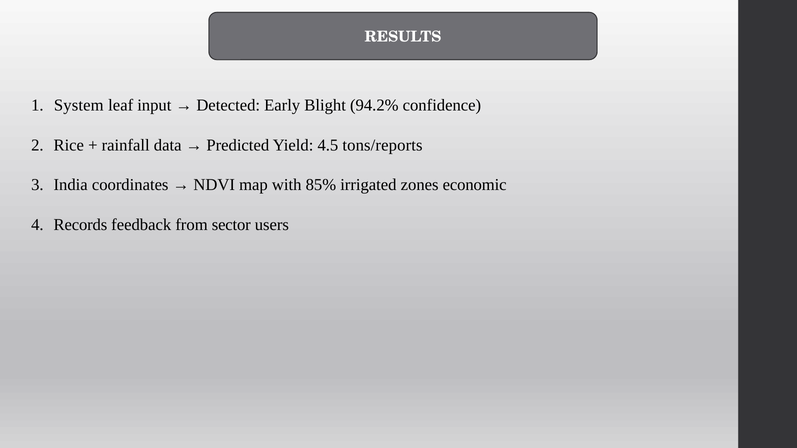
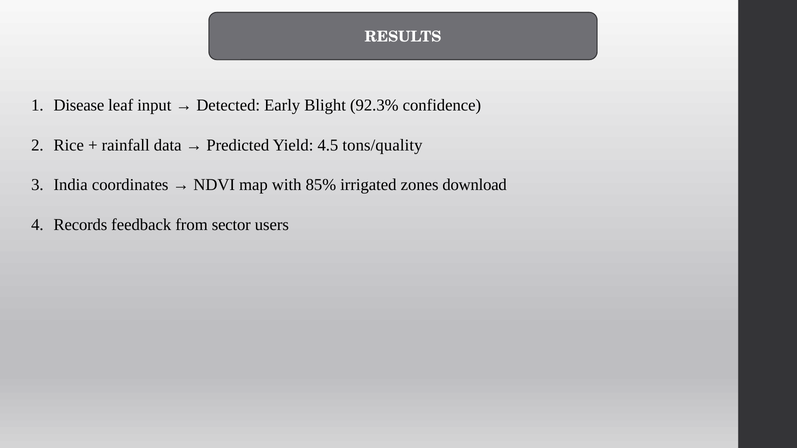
System: System -> Disease
94.2%: 94.2% -> 92.3%
tons/reports: tons/reports -> tons/quality
economic: economic -> download
